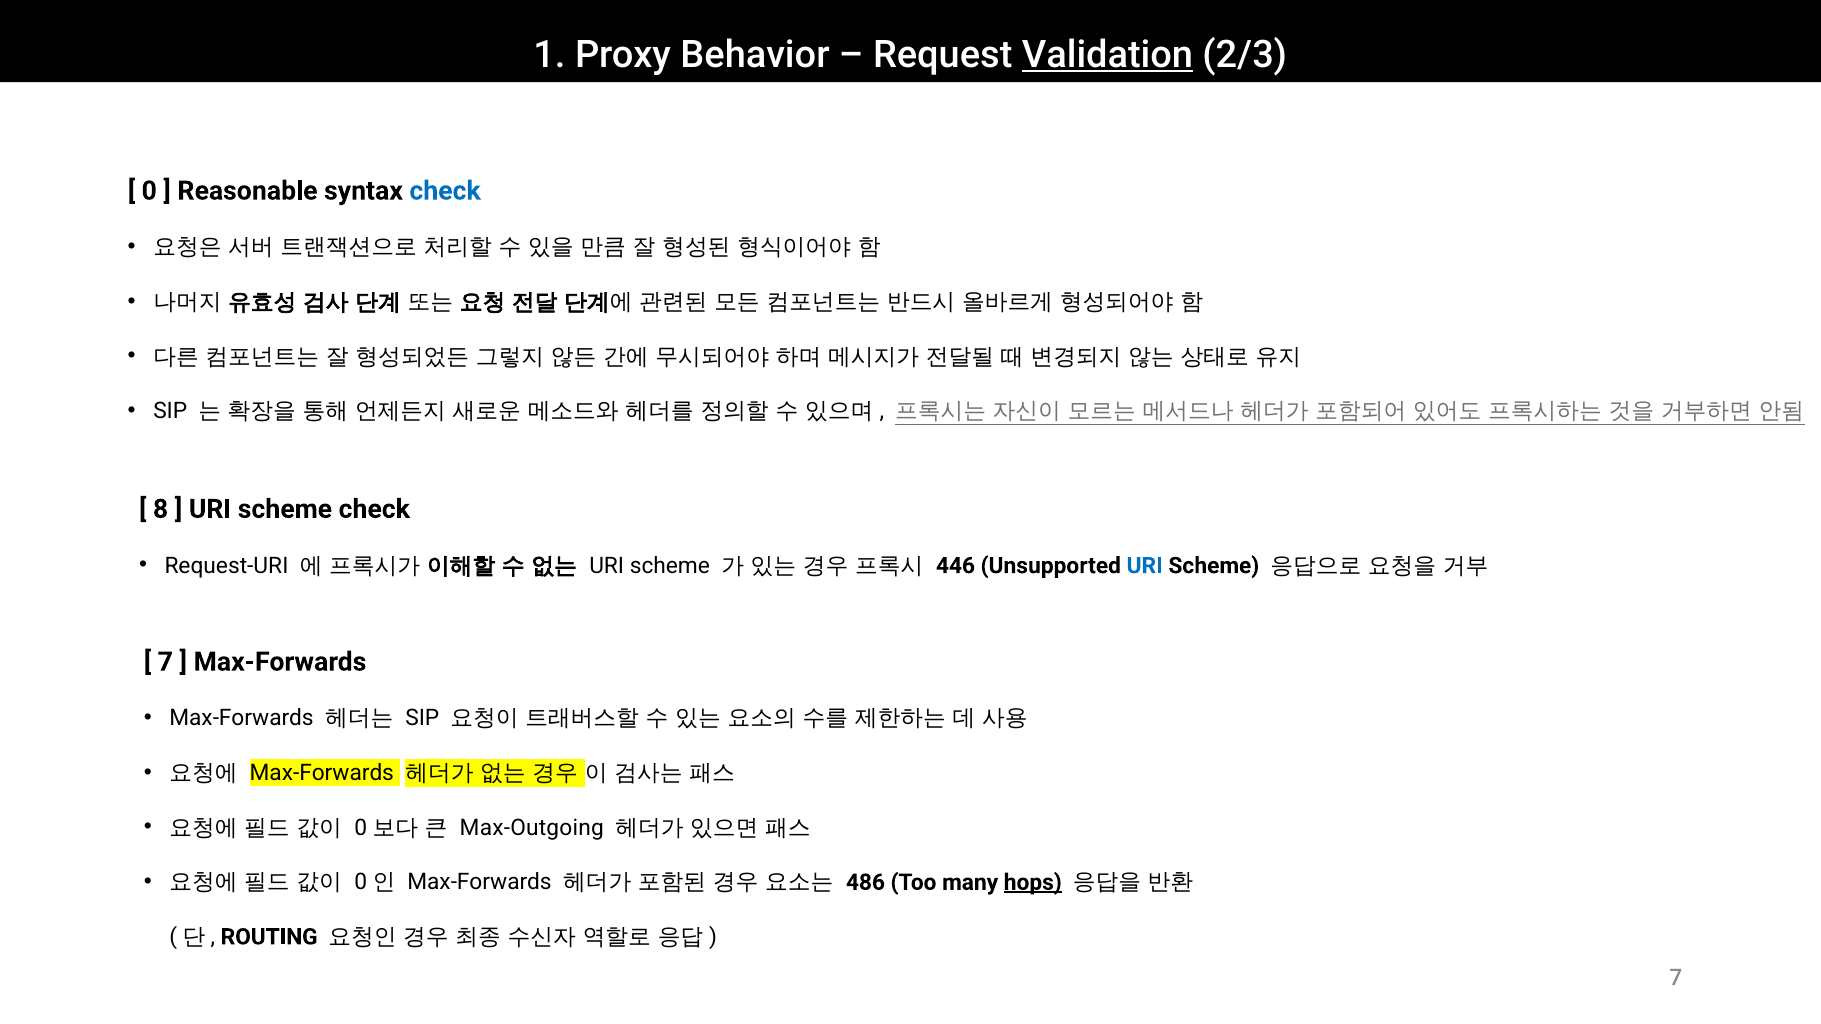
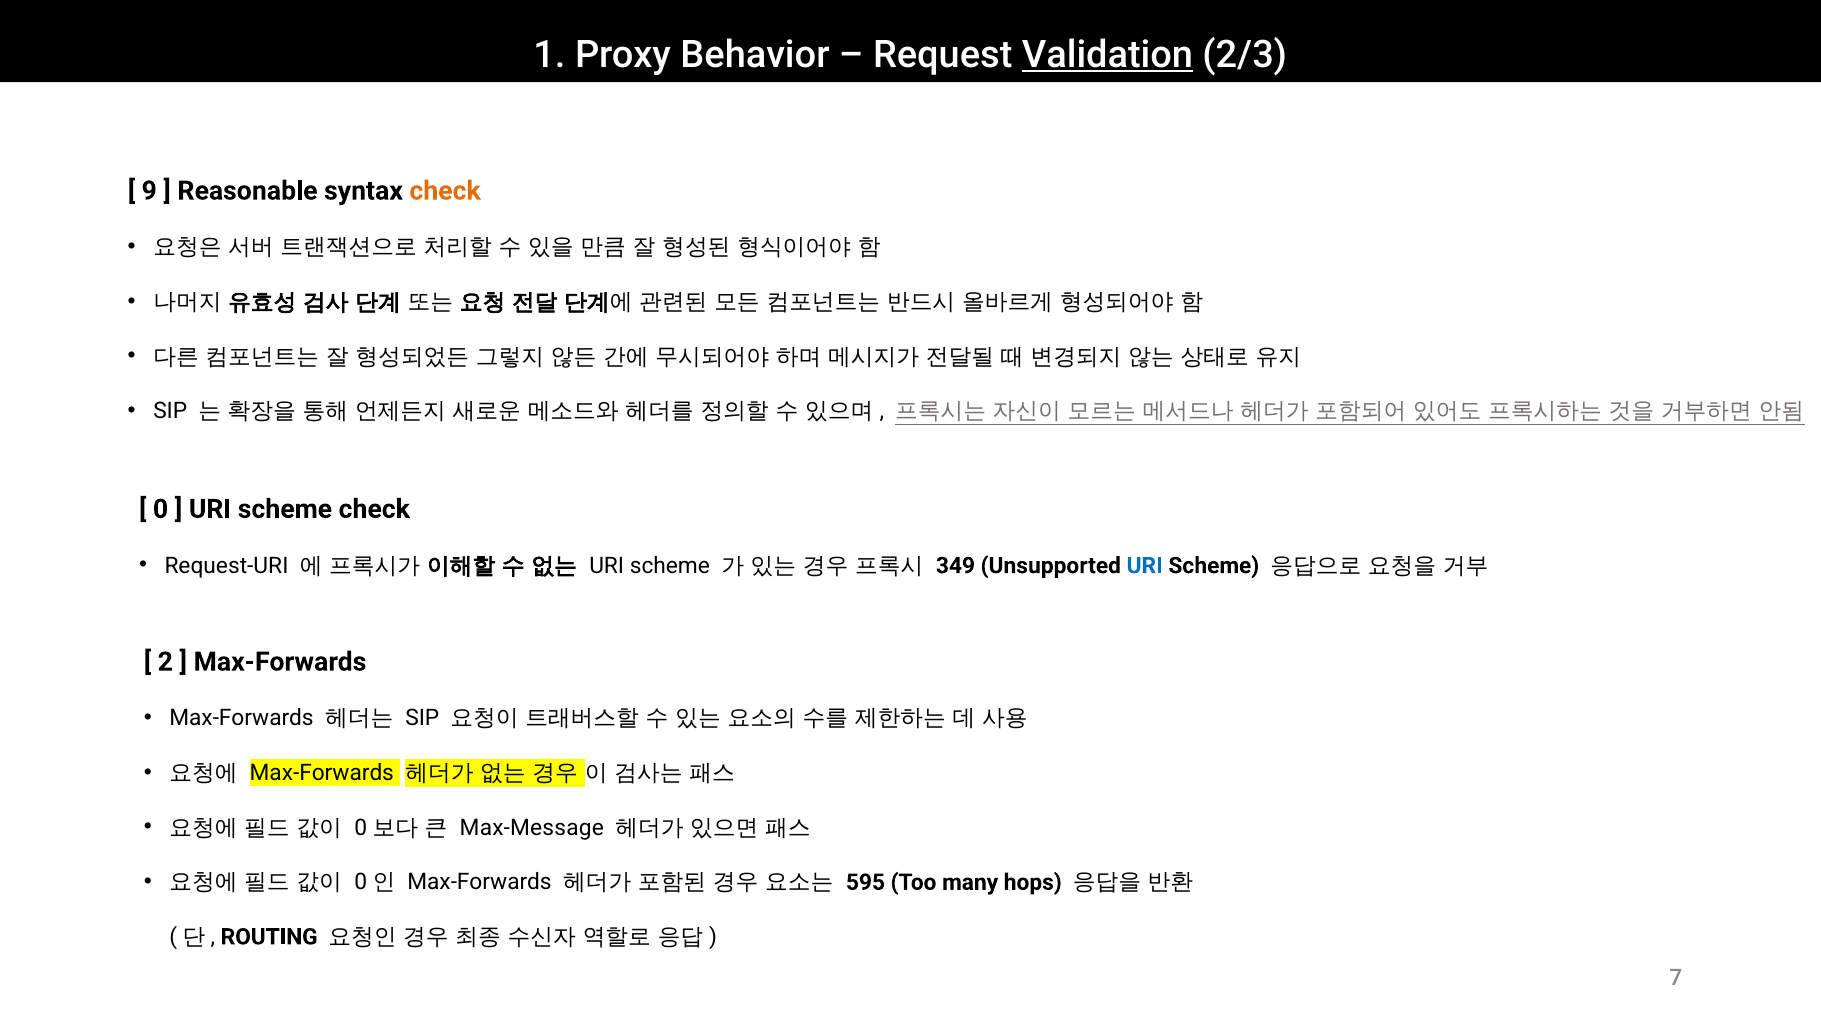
0: 0 -> 9
check at (445, 191) colour: blue -> orange
8: 8 -> 0
446: 446 -> 349
7 at (165, 662): 7 -> 2
Max-Outgoing: Max-Outgoing -> Max-Message
486: 486 -> 595
hops underline: present -> none
